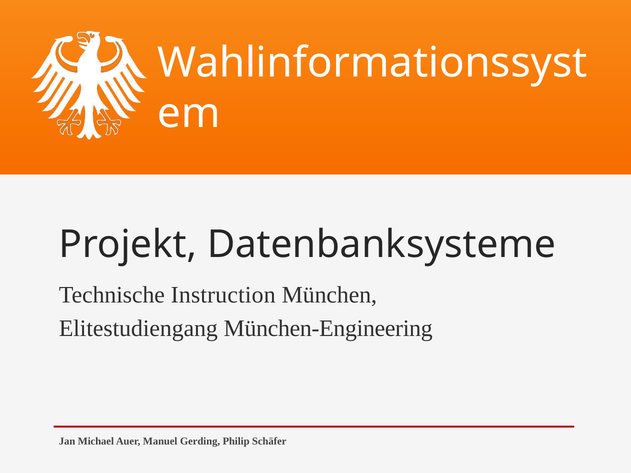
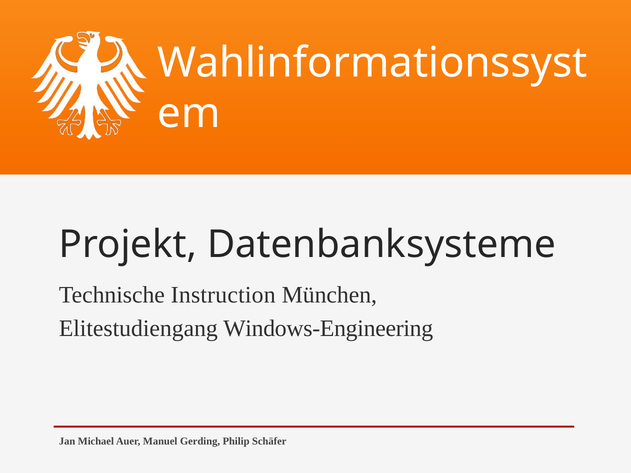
München-Engineering: München-Engineering -> Windows-Engineering
